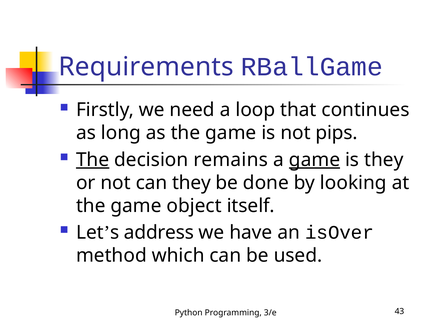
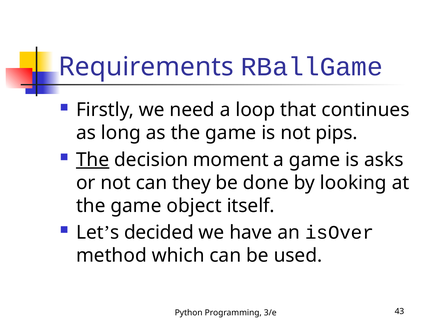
remains: remains -> moment
game at (315, 160) underline: present -> none
is they: they -> asks
address: address -> decided
